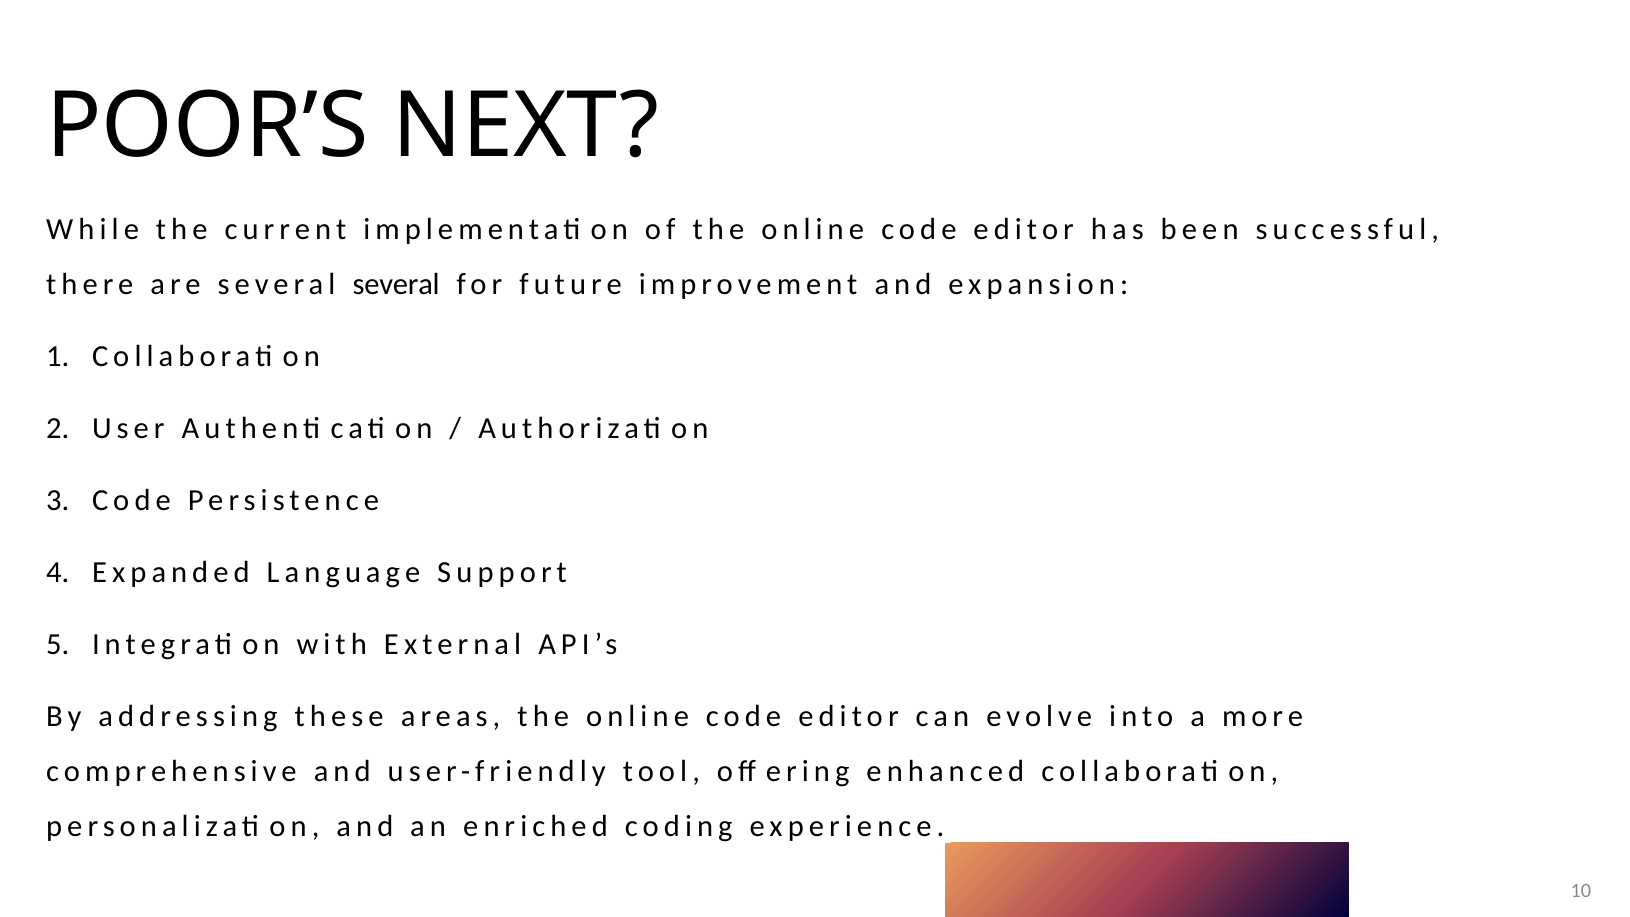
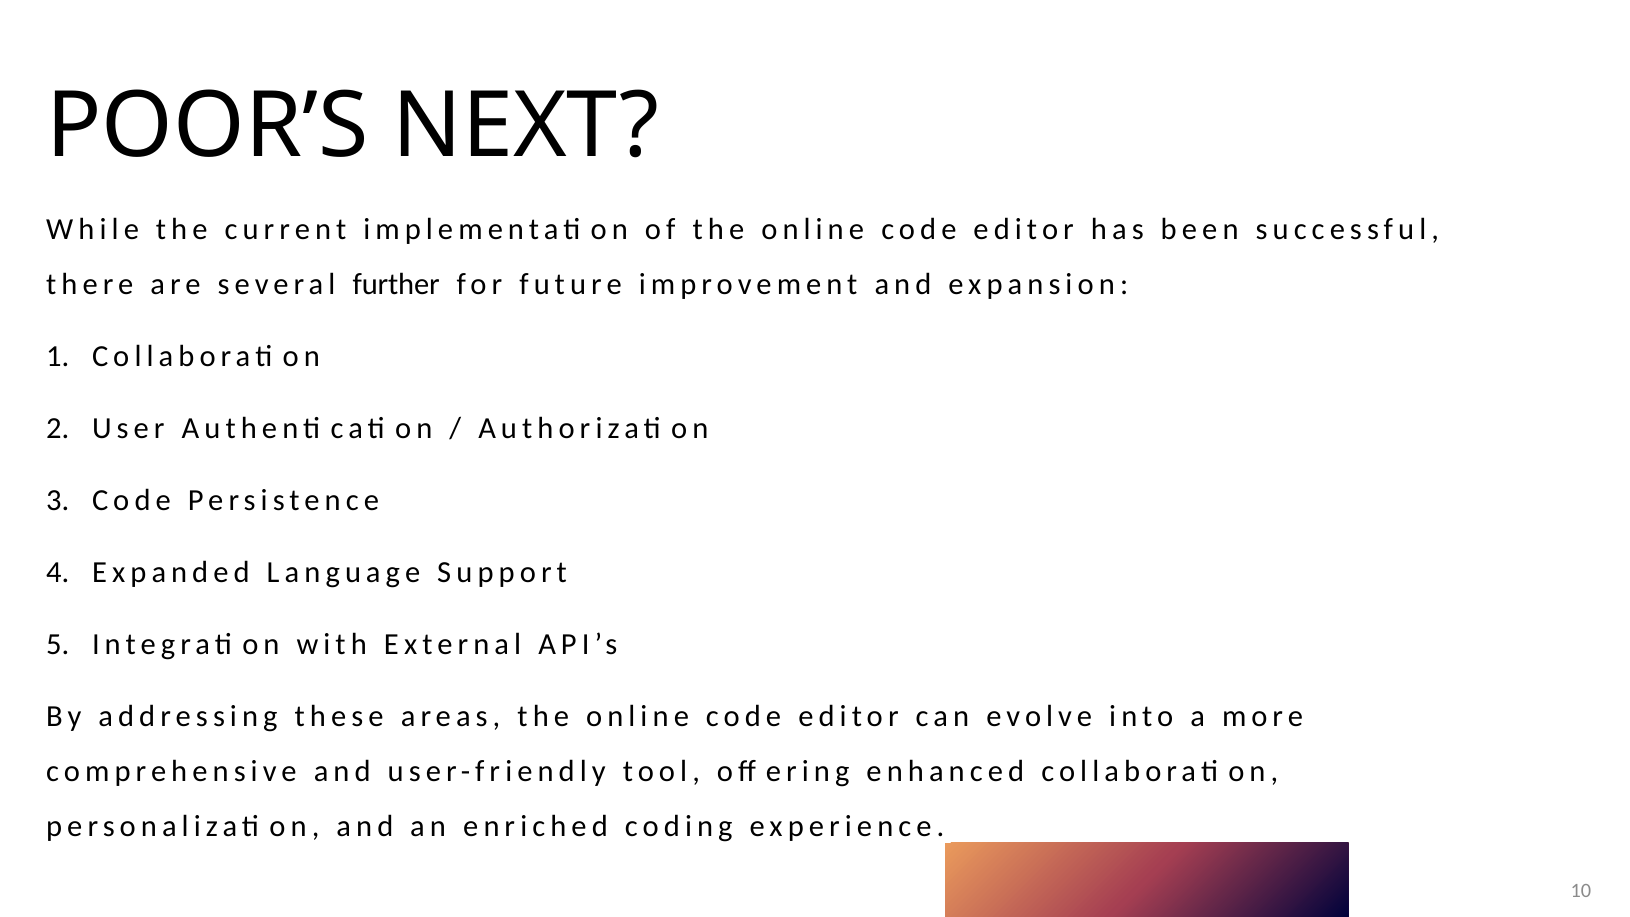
several several: several -> further
